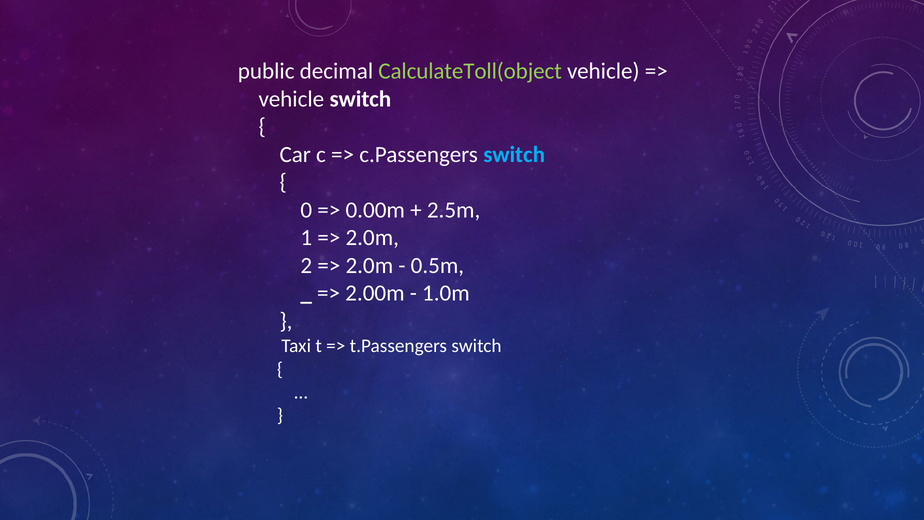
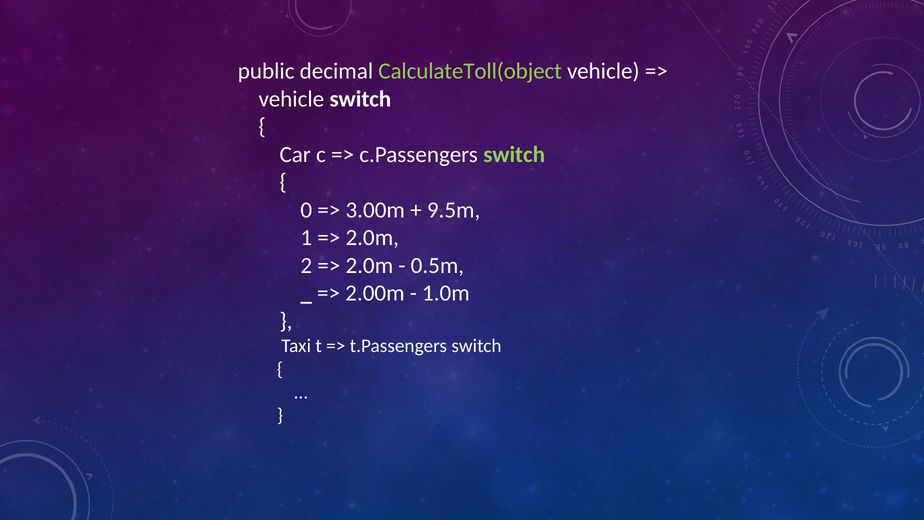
switch at (514, 154) colour: light blue -> light green
0.00m: 0.00m -> 3.00m
2.5m: 2.5m -> 9.5m
